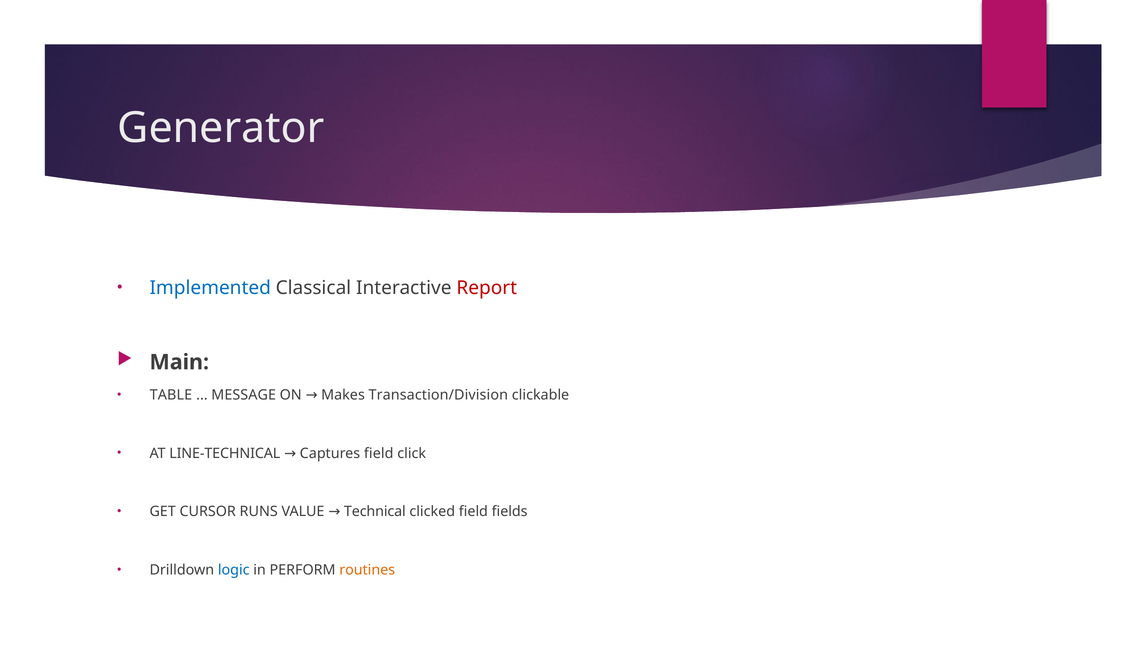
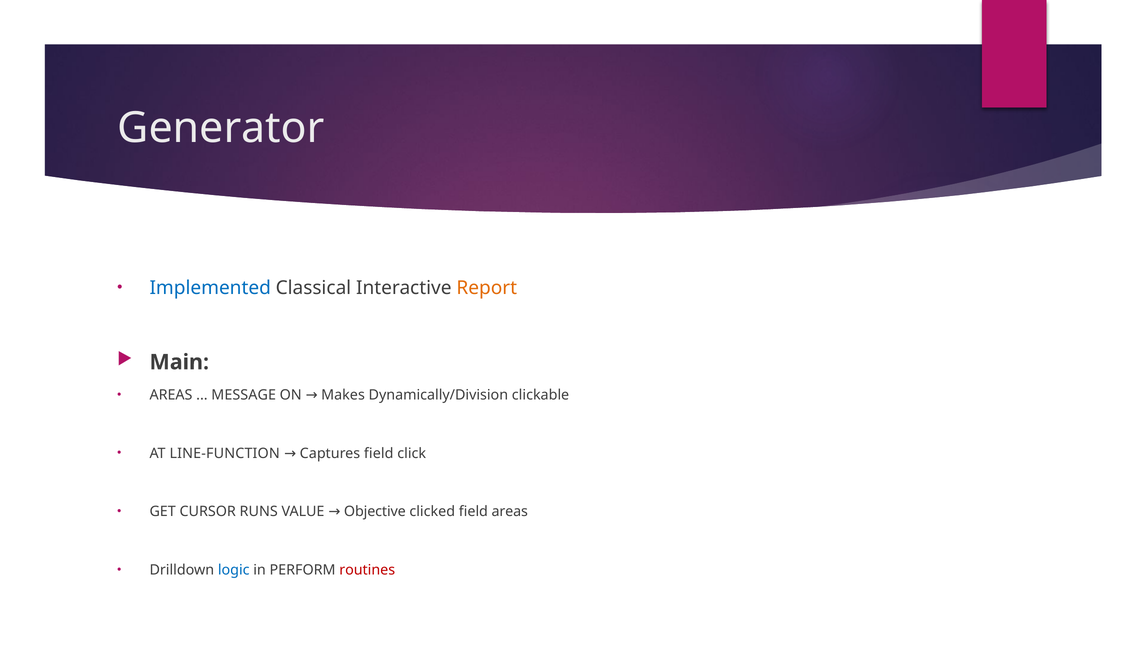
Report colour: red -> orange
TABLE at (171, 395): TABLE -> AREAS
Transaction/Division: Transaction/Division -> Dynamically/Division
LINE-TECHNICAL: LINE-TECHNICAL -> LINE-FUNCTION
Technical: Technical -> Objective
field fields: fields -> areas
routines colour: orange -> red
